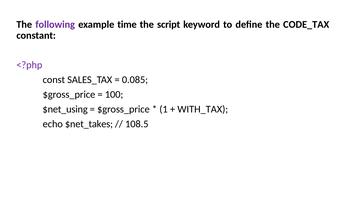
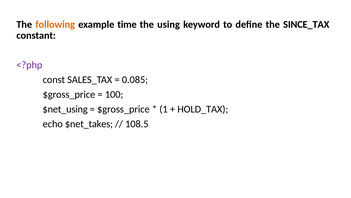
following colour: purple -> orange
script: script -> using
CODE_TAX: CODE_TAX -> SINCE_TAX
WITH_TAX: WITH_TAX -> HOLD_TAX
